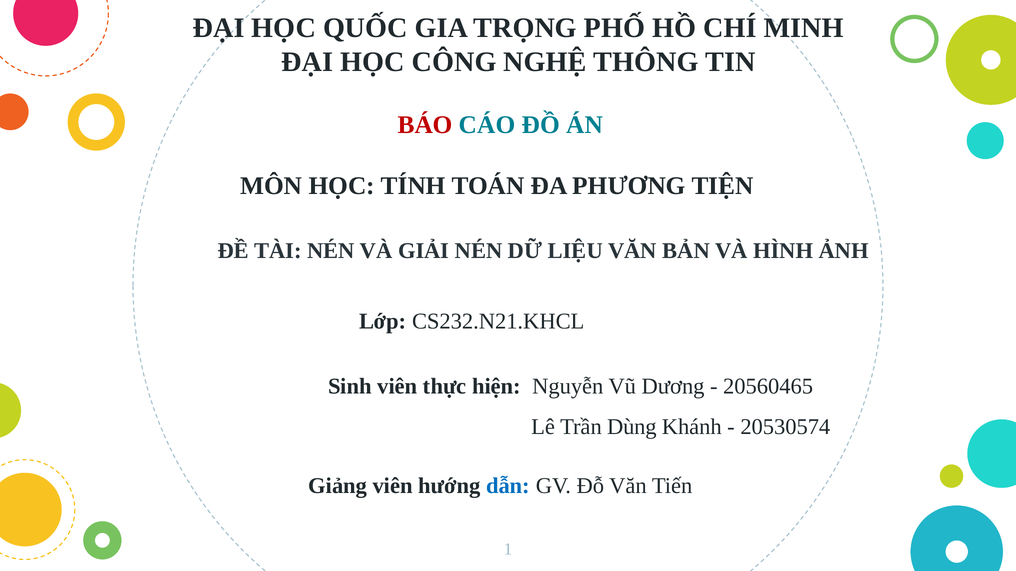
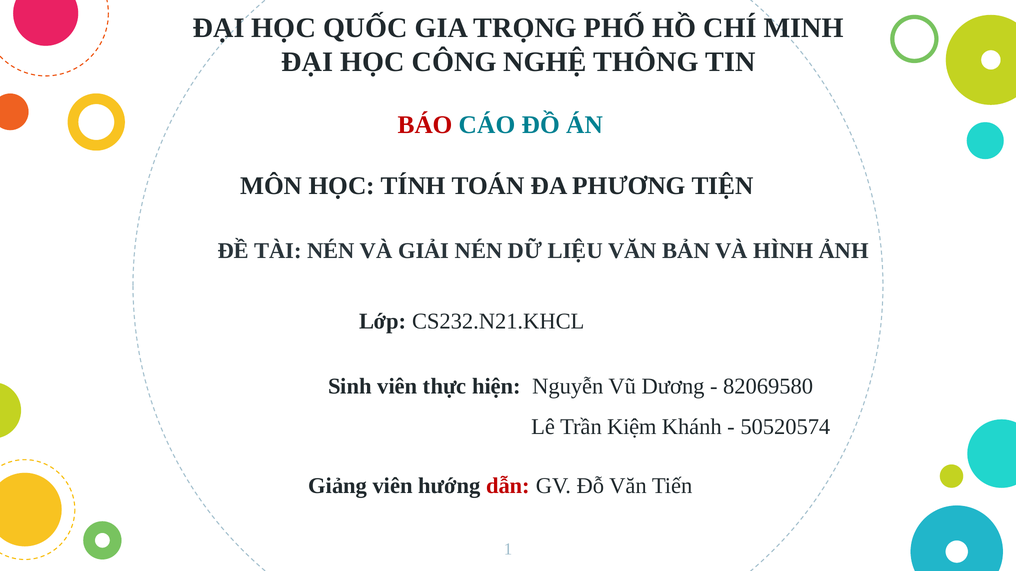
20560465: 20560465 -> 82069580
Dùng: Dùng -> Kiệm
20530574: 20530574 -> 50520574
dẫn colour: blue -> red
